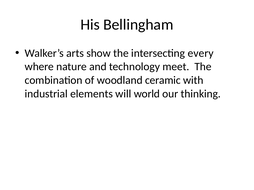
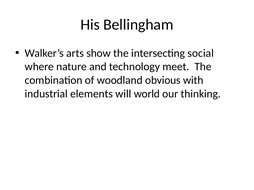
every: every -> social
ceramic: ceramic -> obvious
